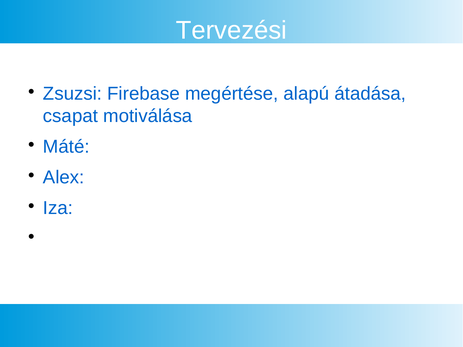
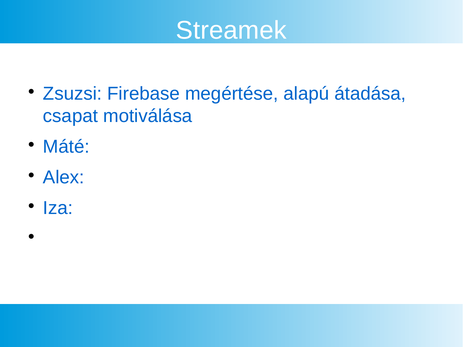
Tervezési: Tervezési -> Streamek
